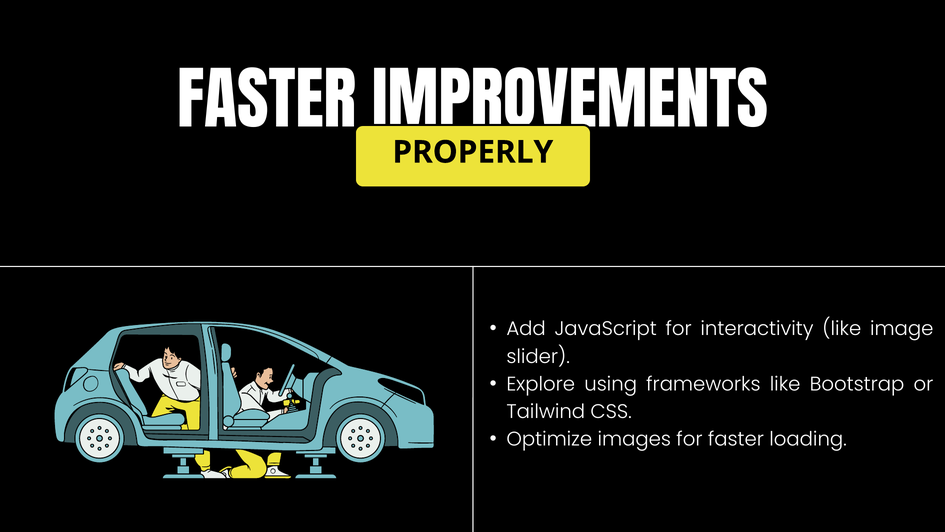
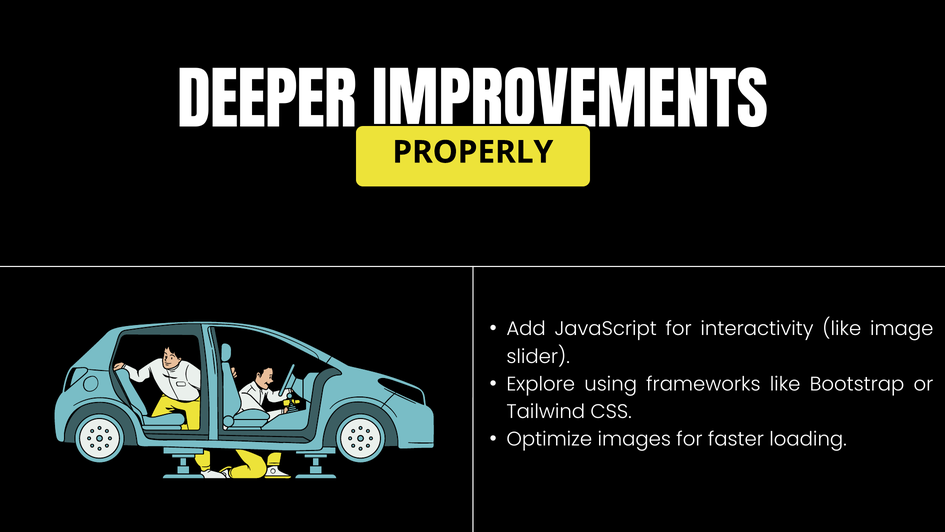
FASTER at (267, 104): FASTER -> DEEPER
